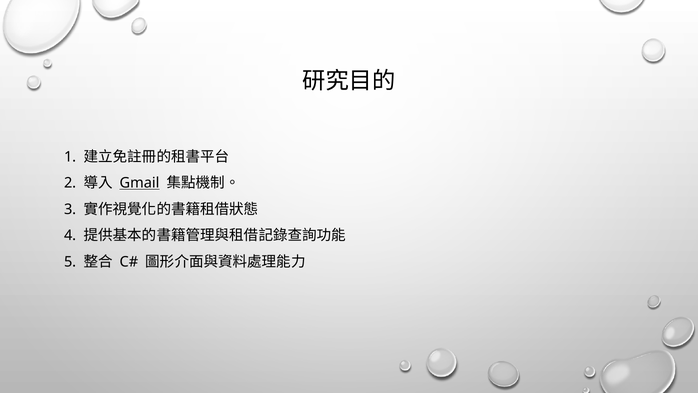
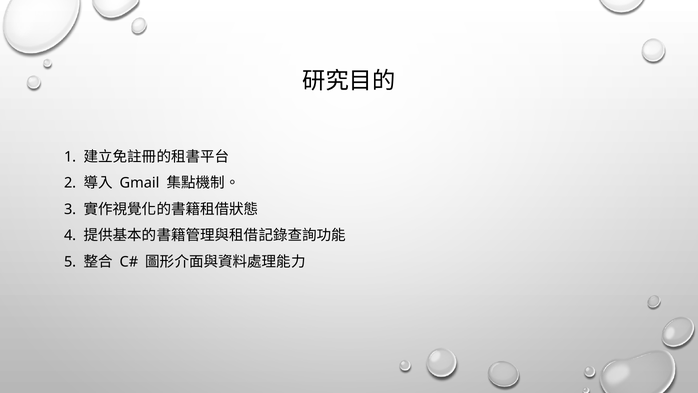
Gmail underline: present -> none
